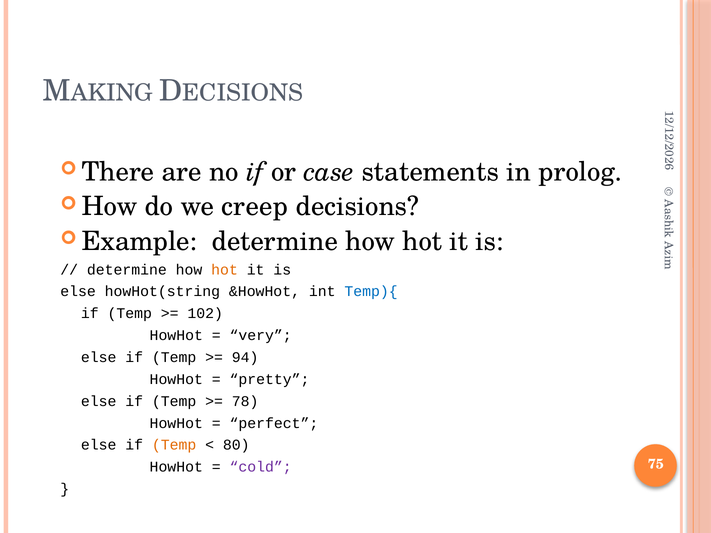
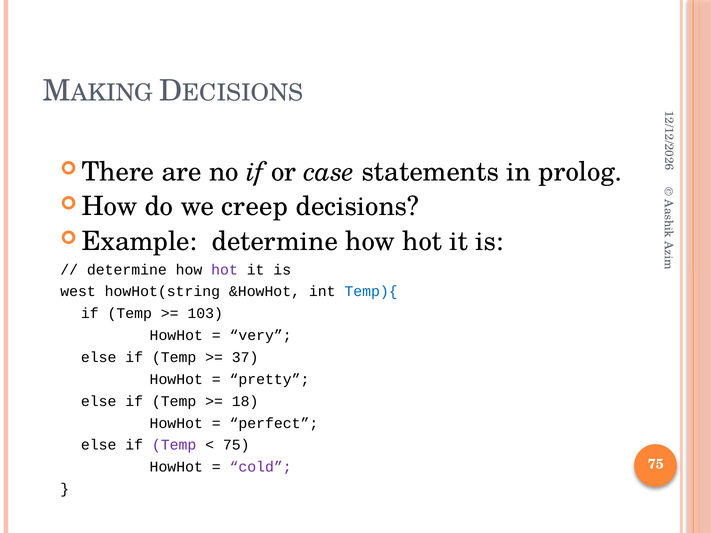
hot at (225, 270) colour: orange -> purple
else at (78, 292): else -> west
102: 102 -> 103
94: 94 -> 37
78: 78 -> 18
Temp at (174, 445) colour: orange -> purple
80 at (236, 445): 80 -> 75
